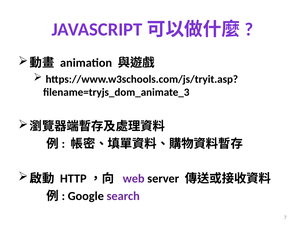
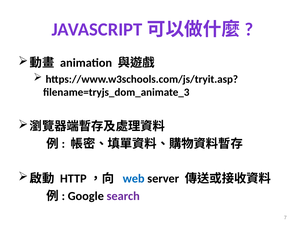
web colour: purple -> blue
